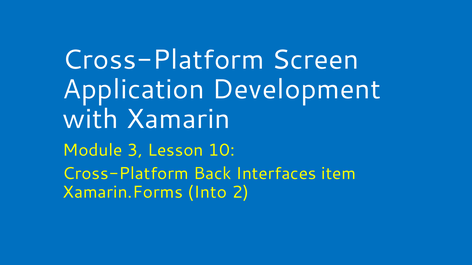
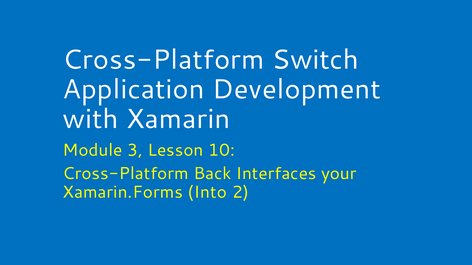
Screen: Screen -> Switch
item: item -> your
